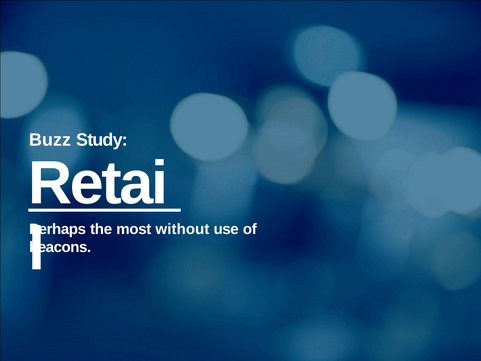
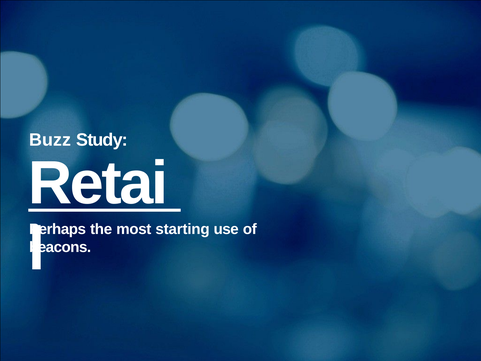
without: without -> starting
